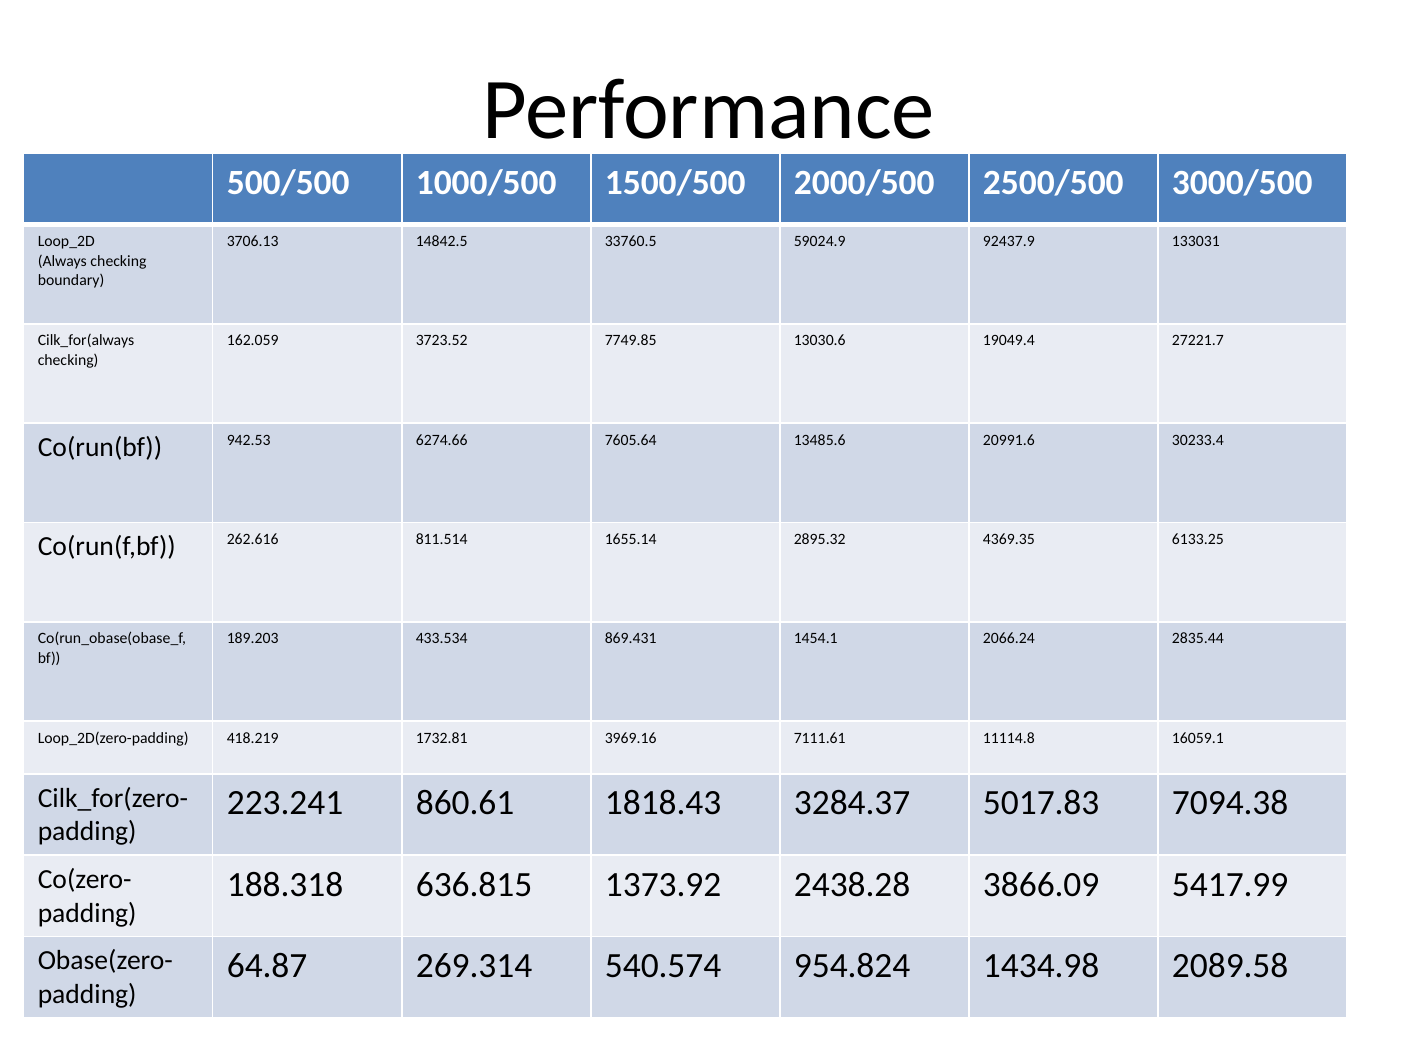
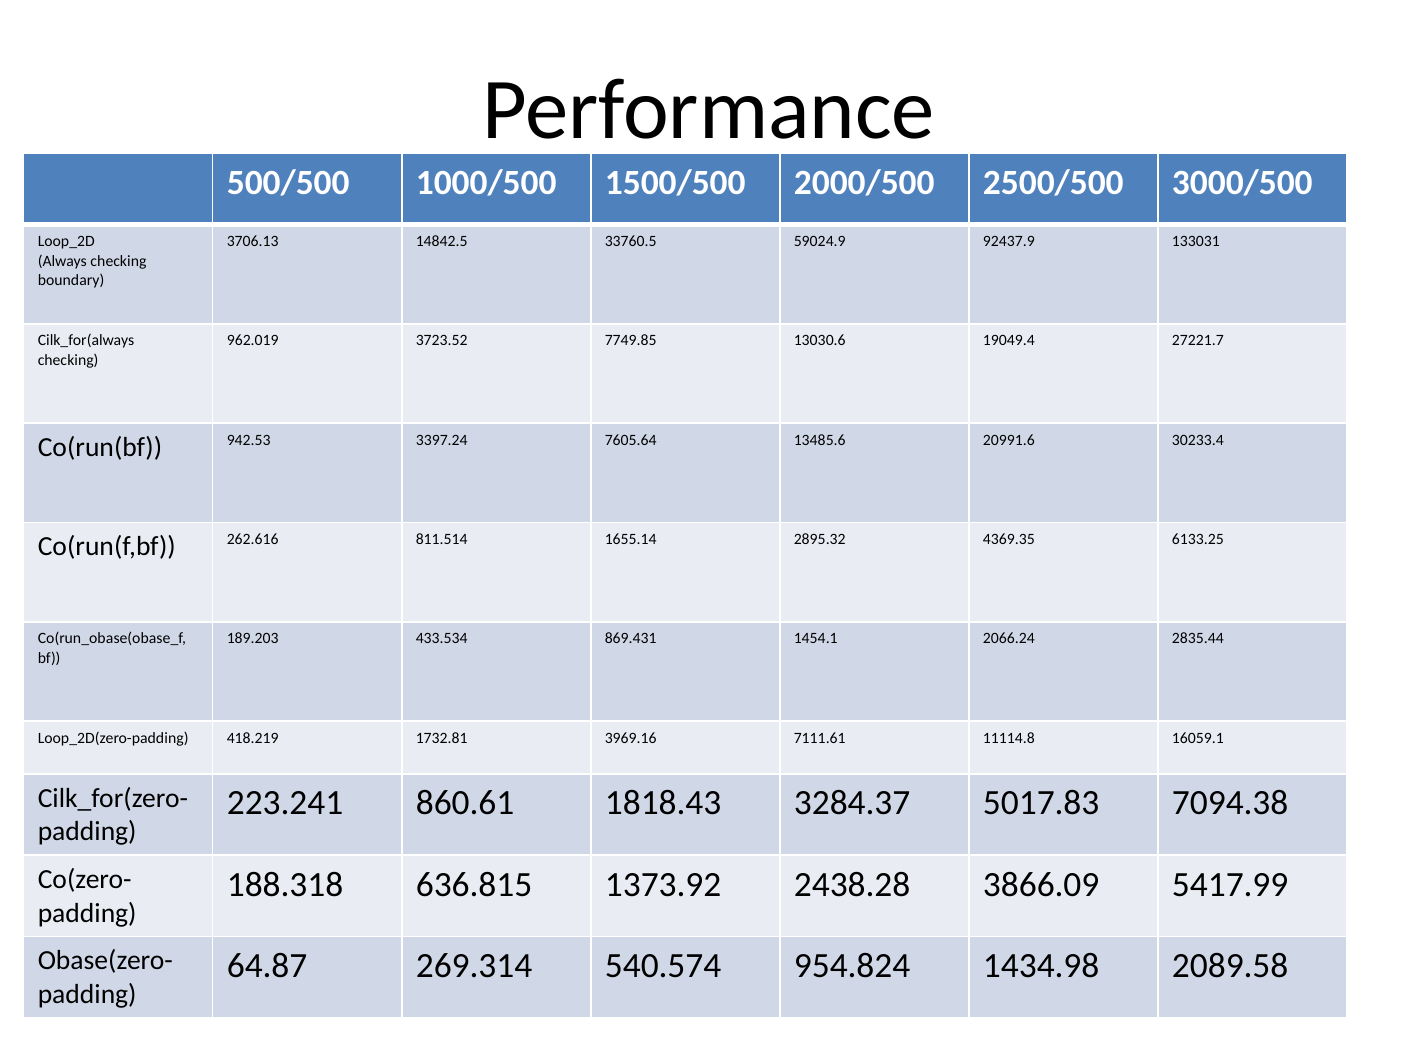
162.059: 162.059 -> 962.019
6274.66: 6274.66 -> 3397.24
